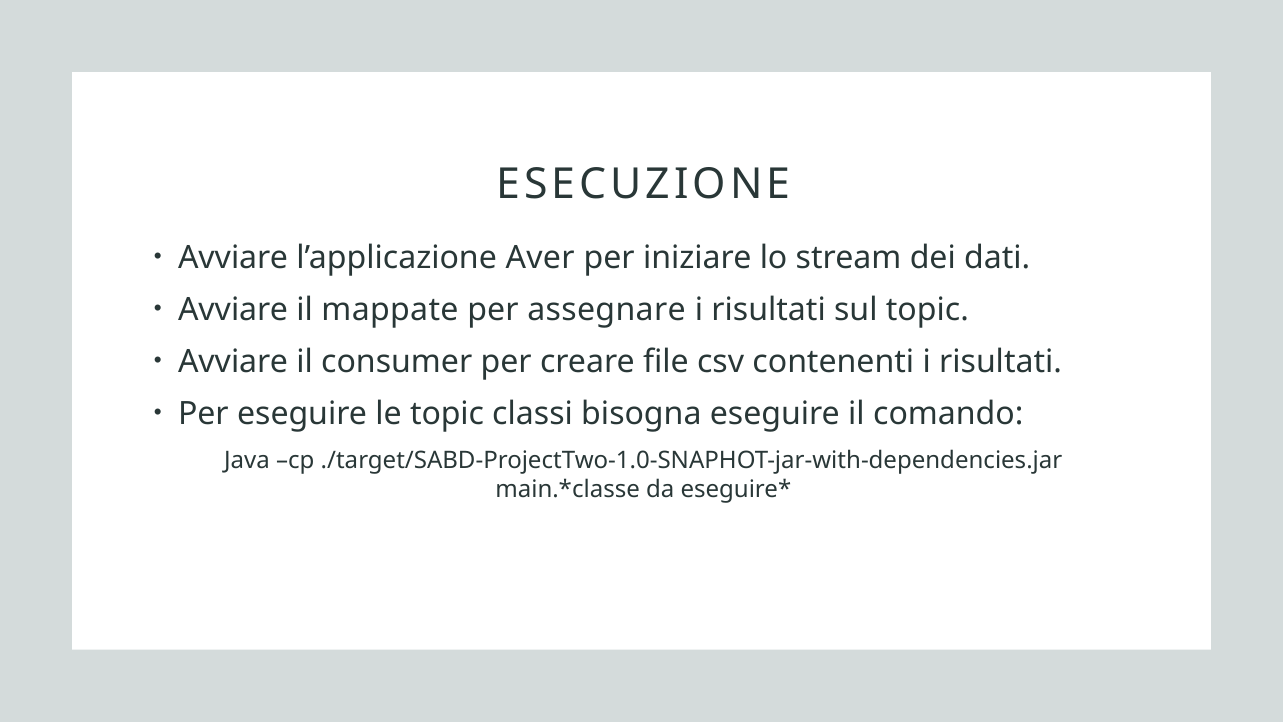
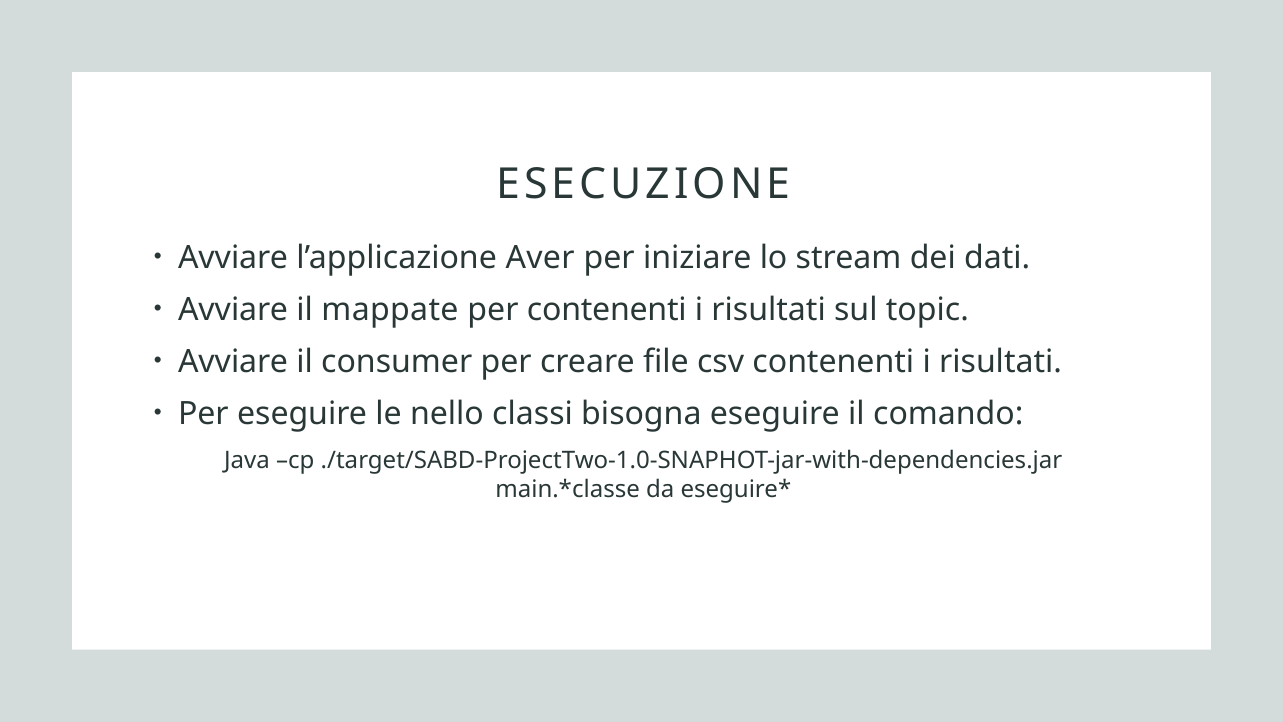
per assegnare: assegnare -> contenenti
le topic: topic -> nello
